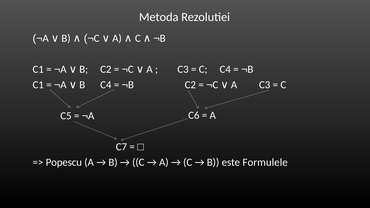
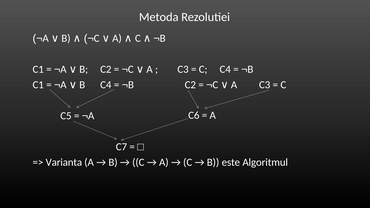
Popescu: Popescu -> Varianta
Formulele: Formulele -> Algoritmul
